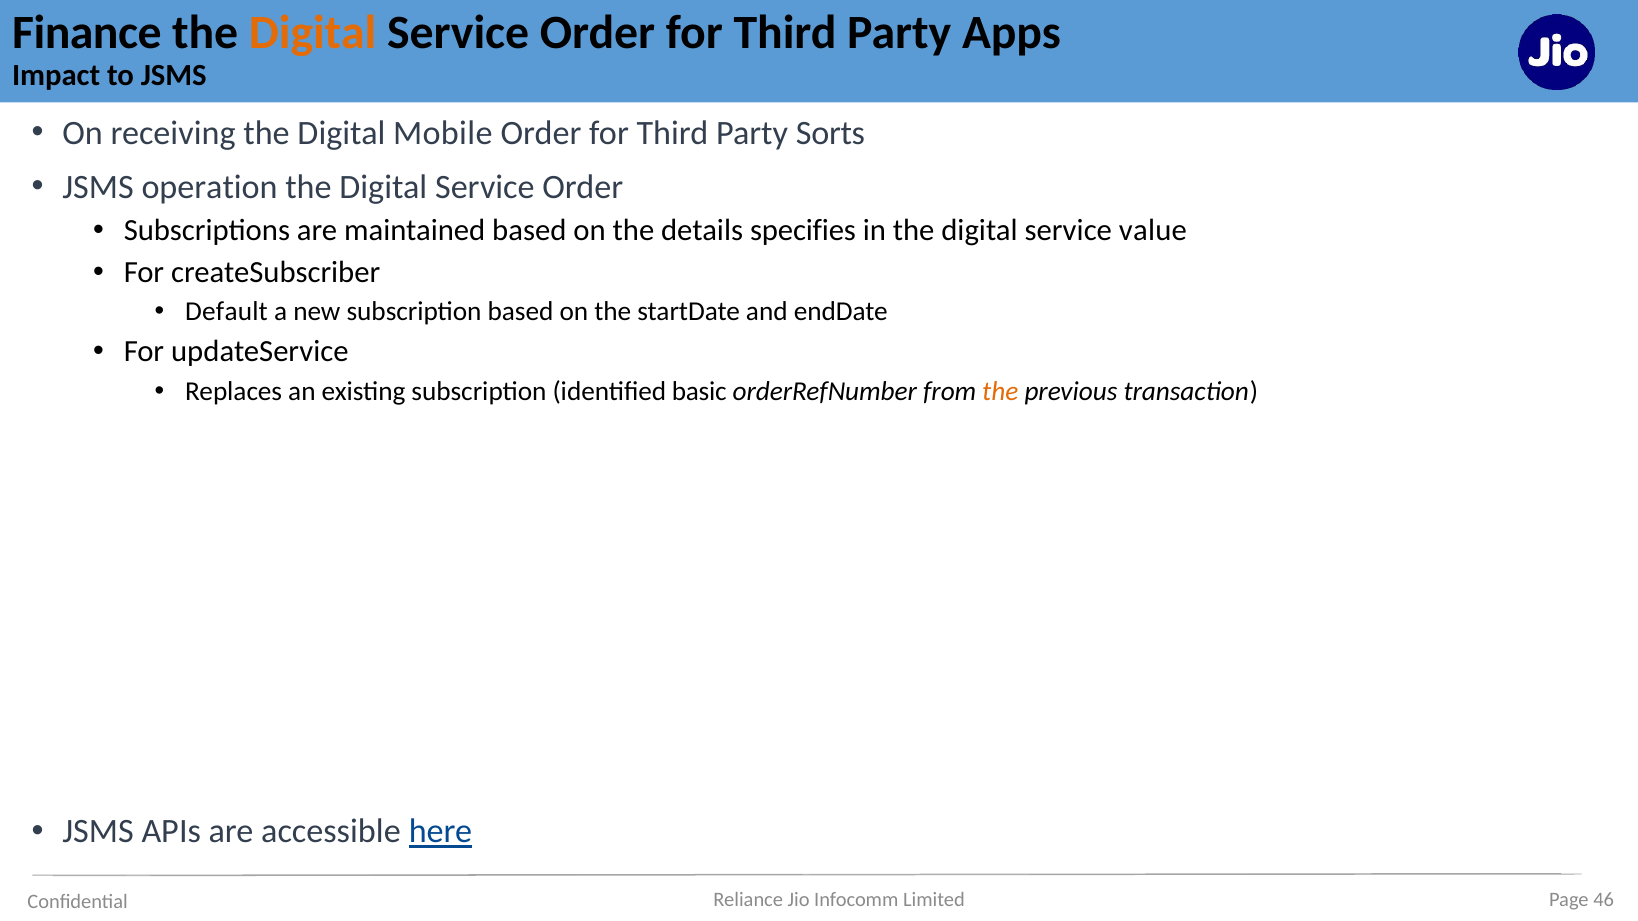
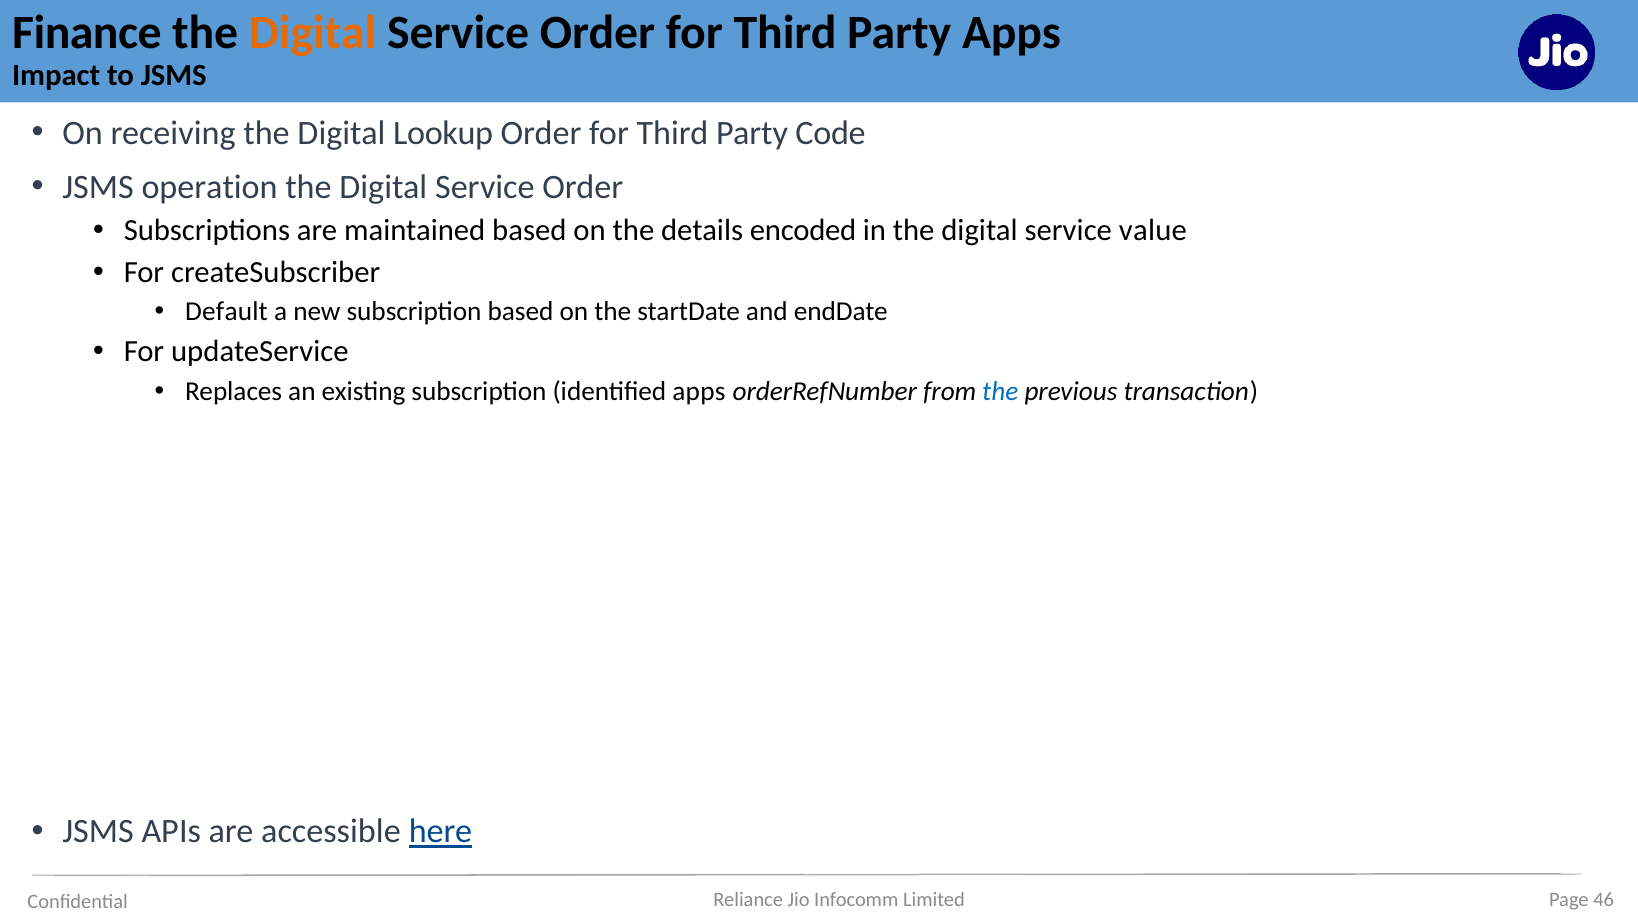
Mobile: Mobile -> Lookup
Sorts: Sorts -> Code
specifies: specifies -> encoded
identified basic: basic -> apps
the at (1000, 392) colour: orange -> blue
